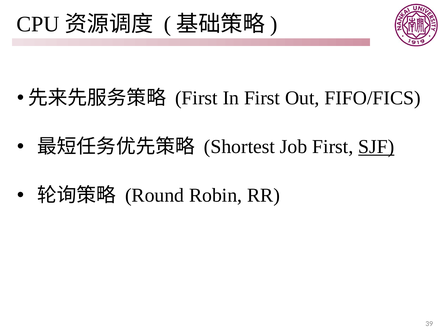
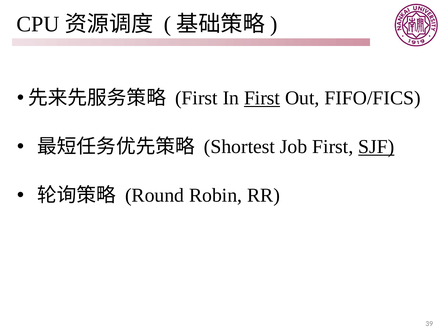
First at (262, 98) underline: none -> present
